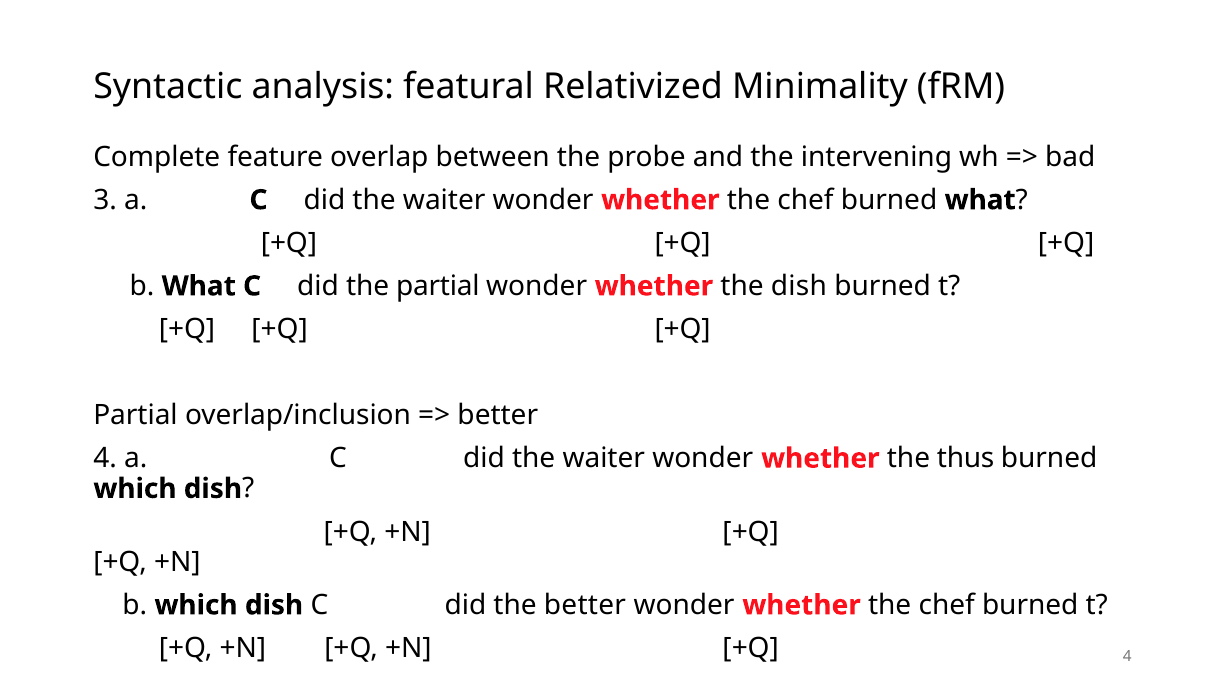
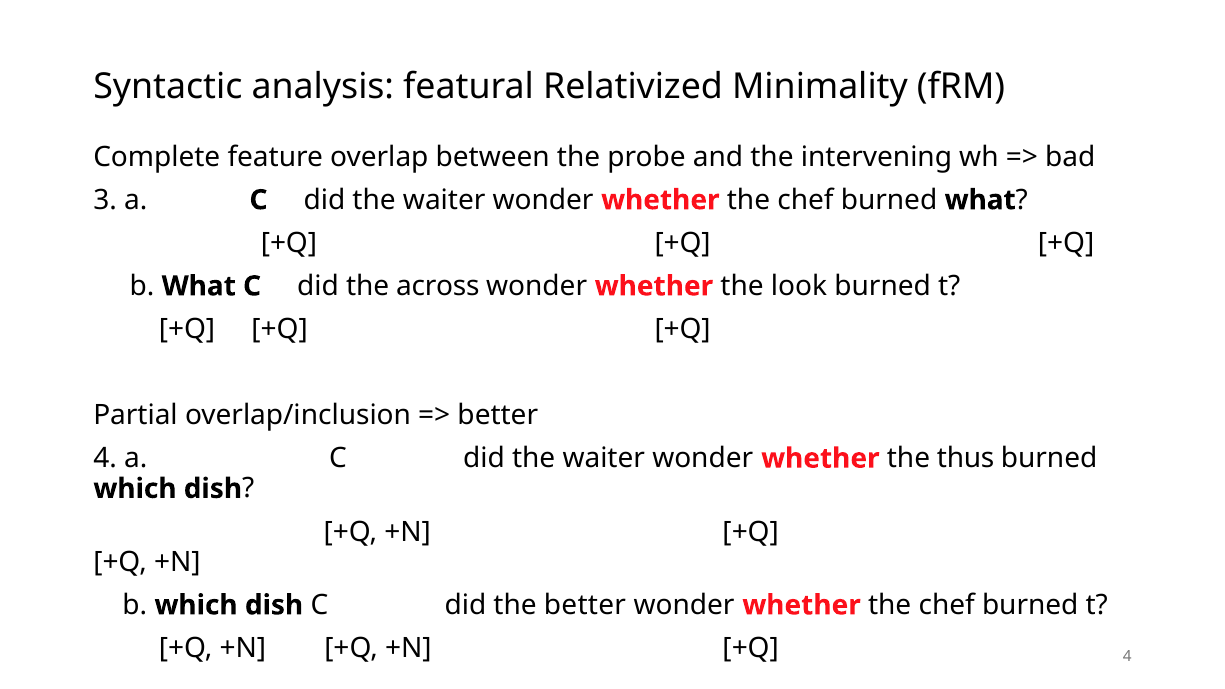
the partial: partial -> across
the dish: dish -> look
